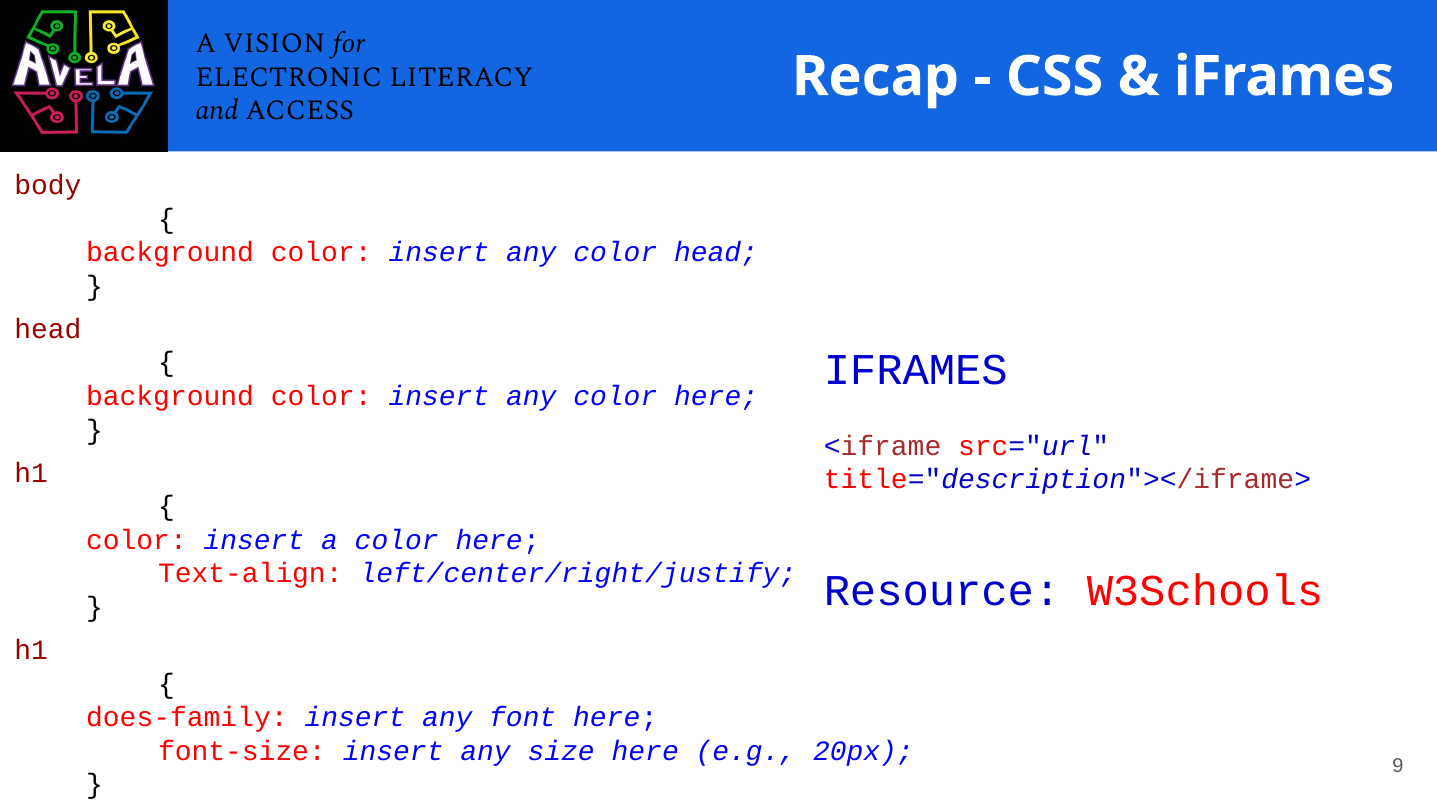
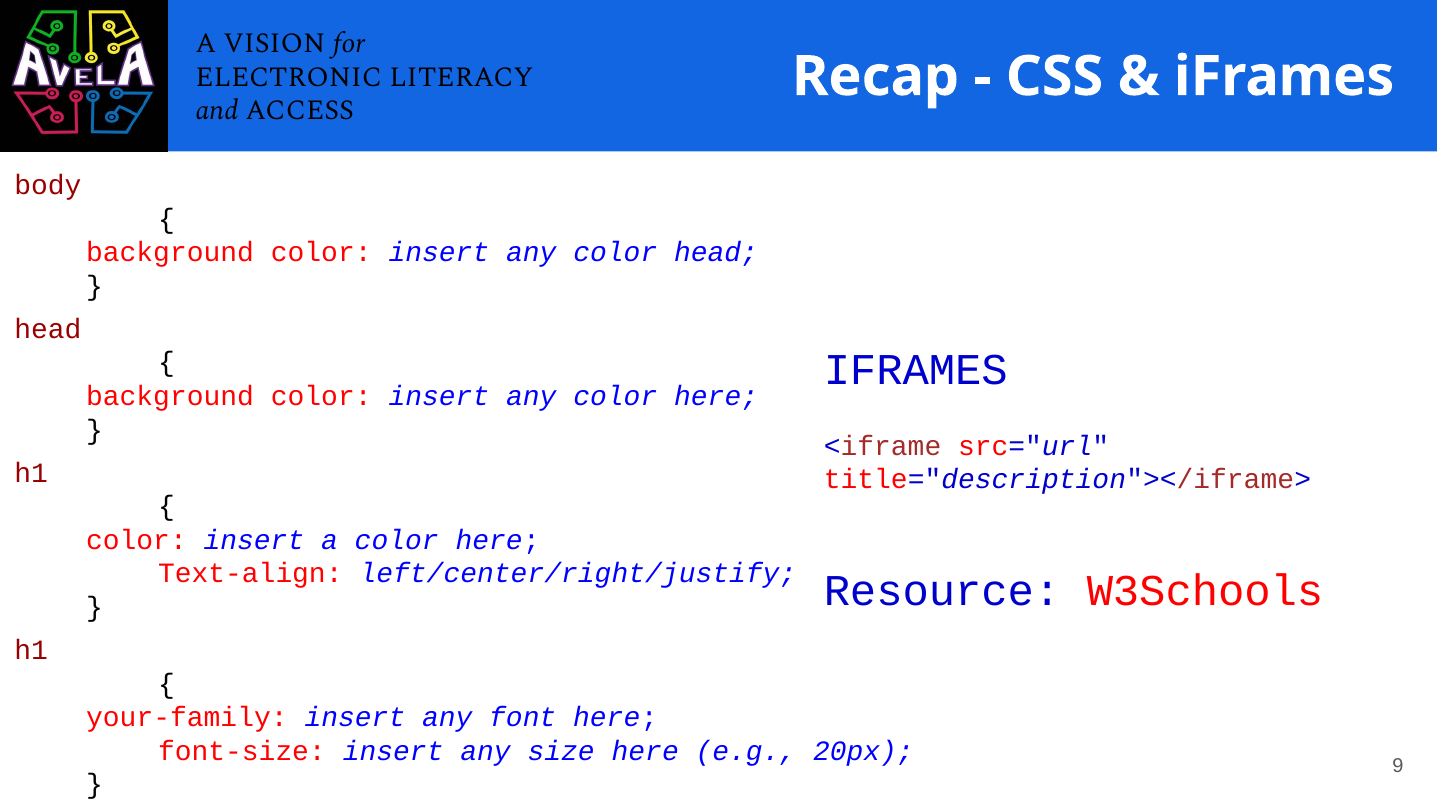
does-family: does-family -> your-family
